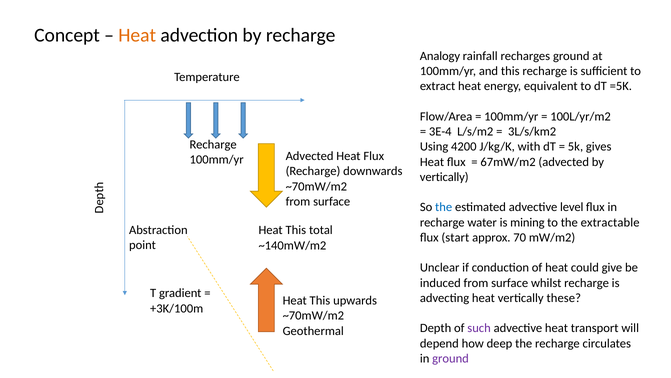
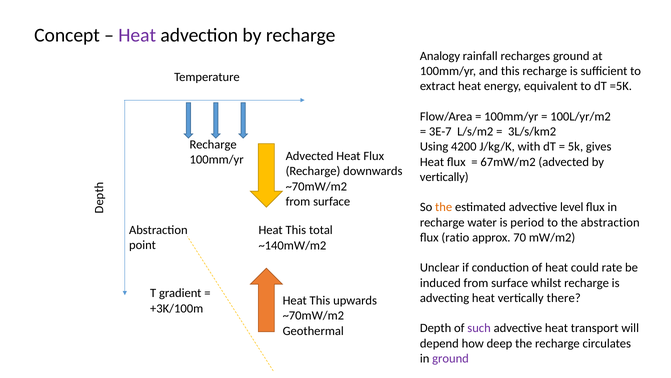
Heat at (137, 35) colour: orange -> purple
3E-4: 3E-4 -> 3E-7
the at (444, 207) colour: blue -> orange
mining: mining -> period
the extractable: extractable -> abstraction
start: start -> ratio
give: give -> rate
these: these -> there
